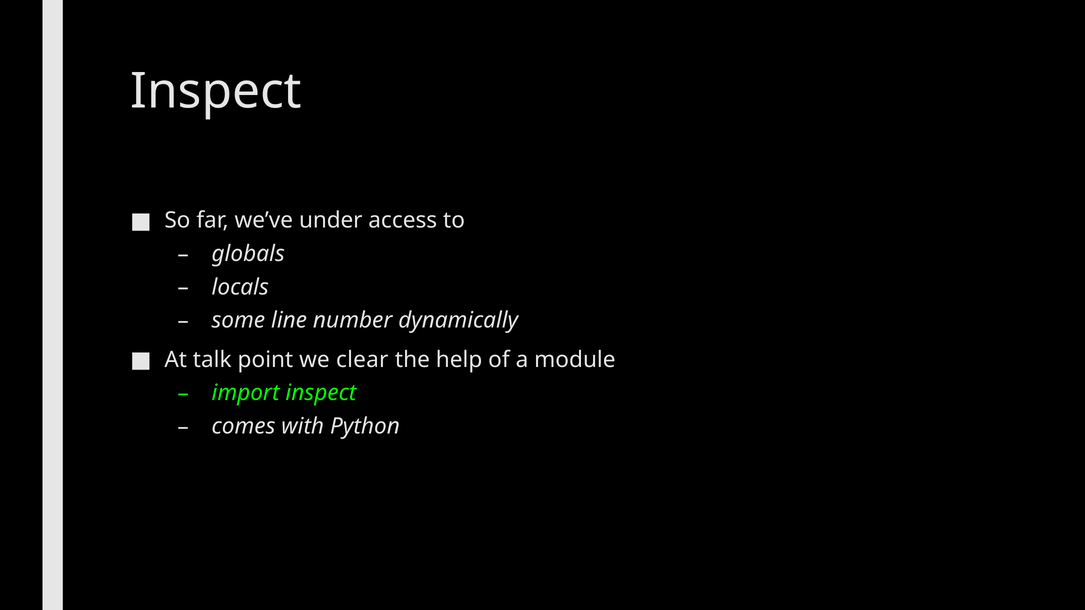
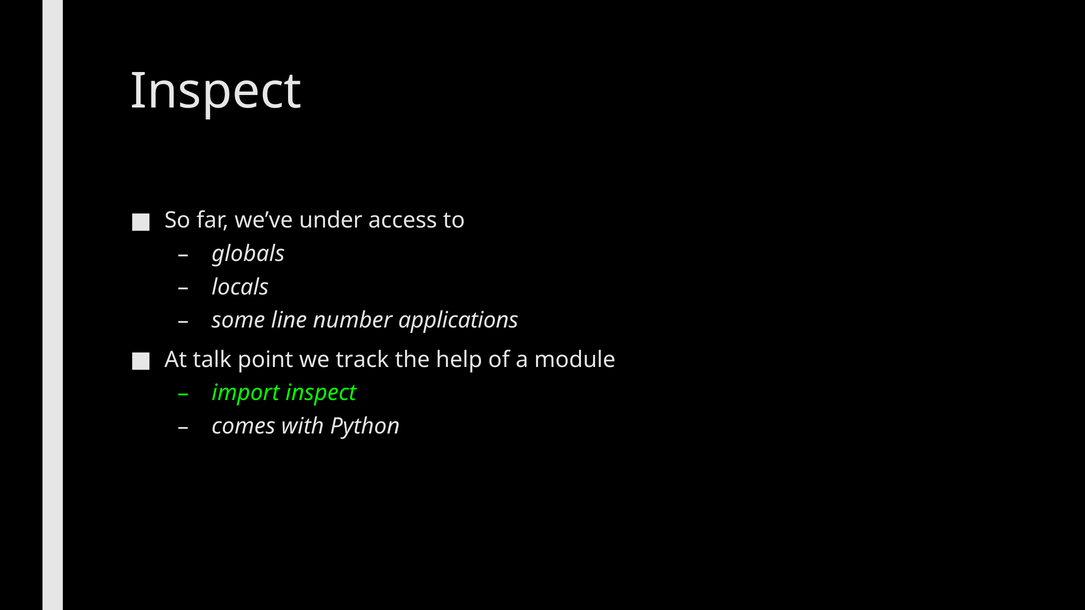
dynamically: dynamically -> applications
clear: clear -> track
